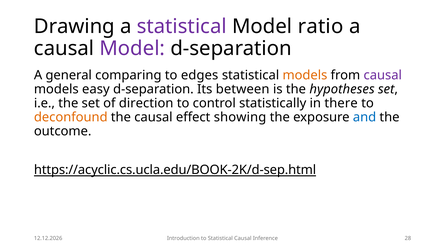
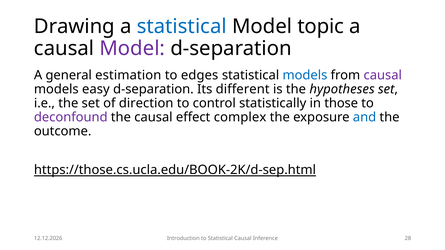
statistical at (182, 26) colour: purple -> blue
ratio: ratio -> topic
comparing: comparing -> estimation
models at (305, 75) colour: orange -> blue
between: between -> different
there: there -> those
deconfound colour: orange -> purple
showing: showing -> complex
https://acyclic.cs.ucla.edu/BOOK-2K/d-sep.html: https://acyclic.cs.ucla.edu/BOOK-2K/d-sep.html -> https://those.cs.ucla.edu/BOOK-2K/d-sep.html
